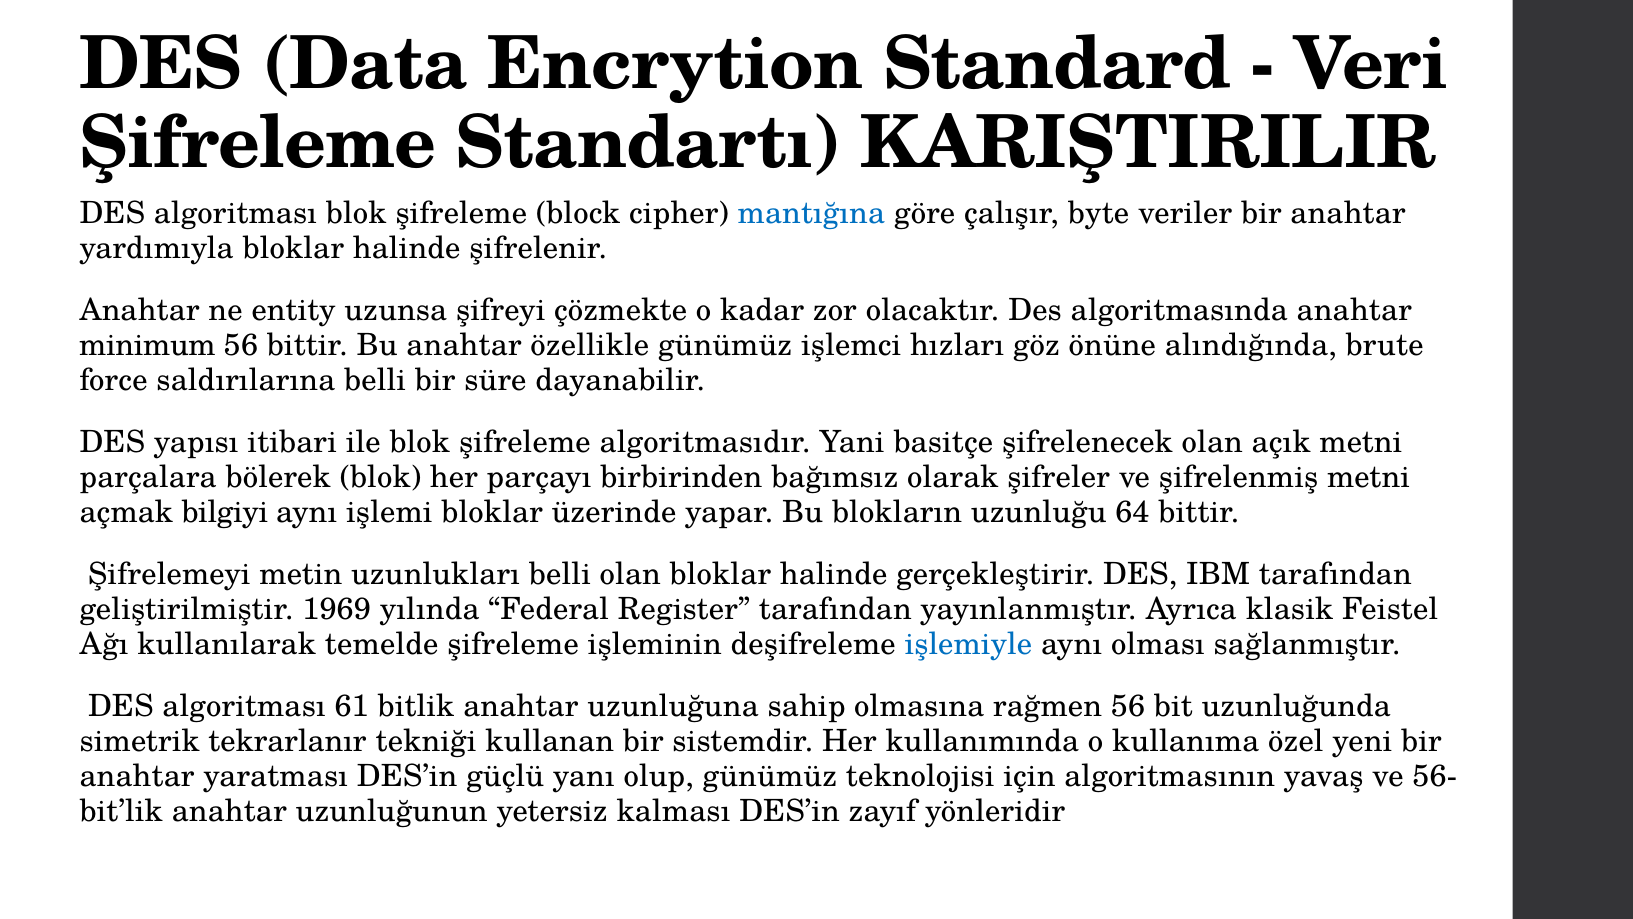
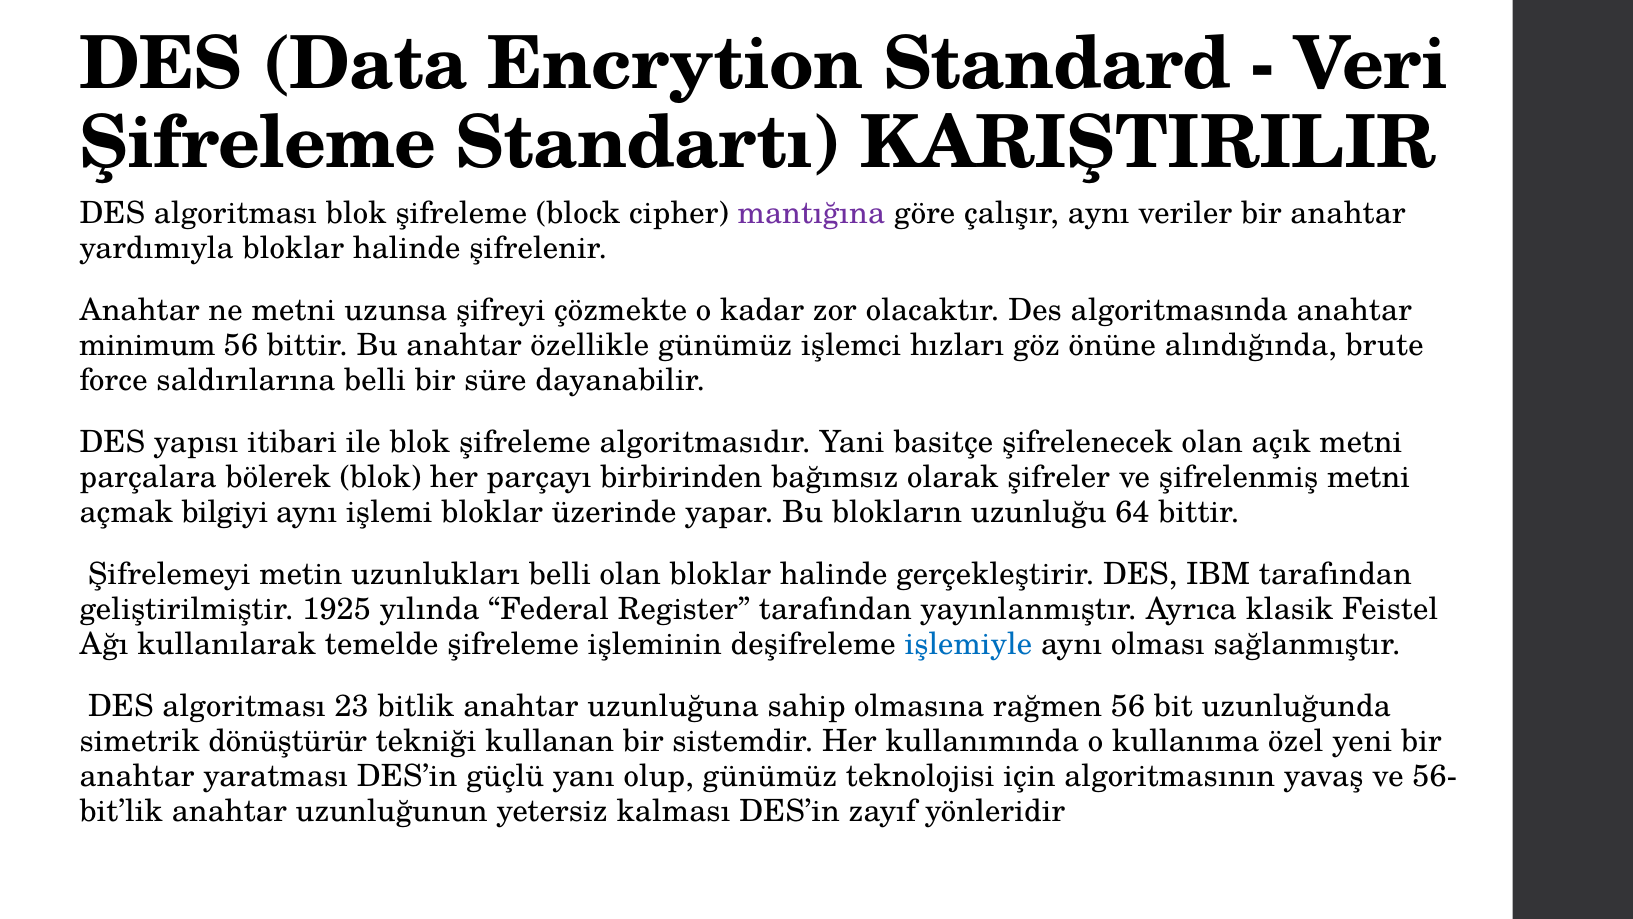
mantığına colour: blue -> purple
çalışır byte: byte -> aynı
ne entity: entity -> metni
1969: 1969 -> 1925
61: 61 -> 23
tekrarlanır: tekrarlanır -> dönüştürür
